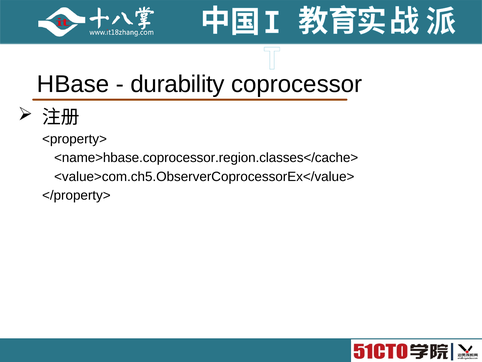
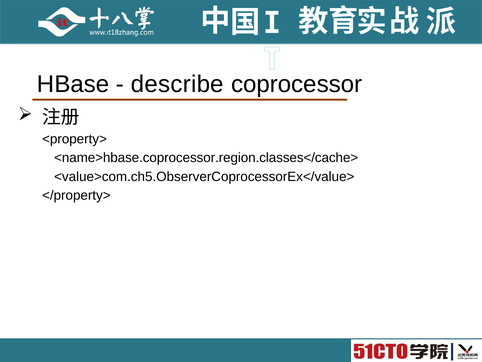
durability: durability -> describe
